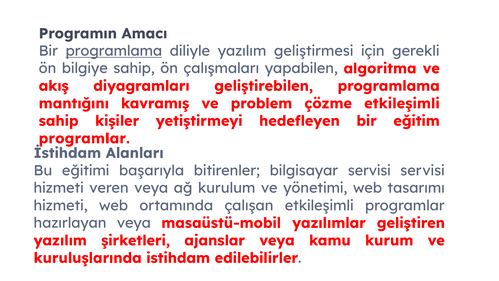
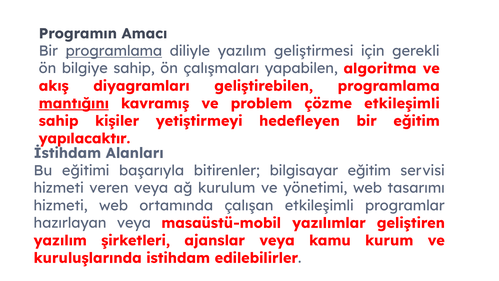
mantığını underline: none -> present
programlar at (84, 138): programlar -> yapılacaktır
bilgisayar servisi: servisi -> eğitim
